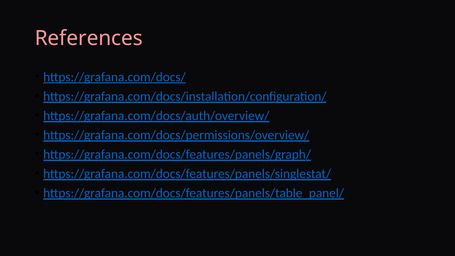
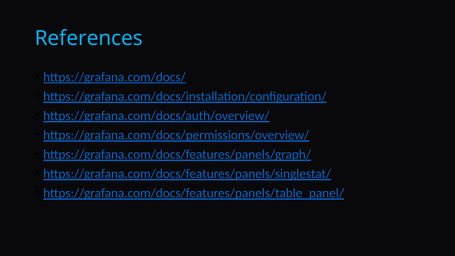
References colour: pink -> light blue
